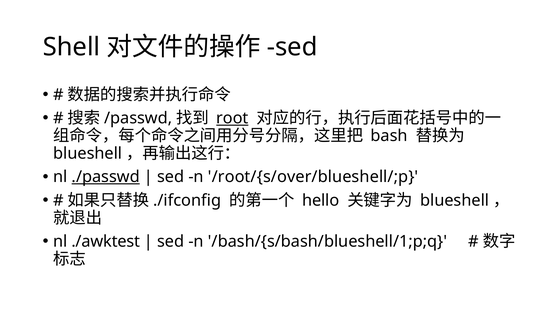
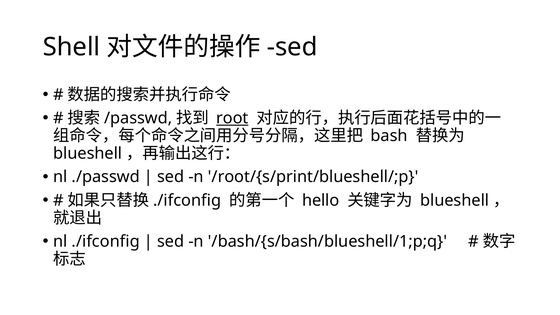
./passwd underline: present -> none
/root/{s/over/blueshell/;p: /root/{s/over/blueshell/;p -> /root/{s/print/blueshell/;p
nl ./awktest: ./awktest -> ./ifconfig
